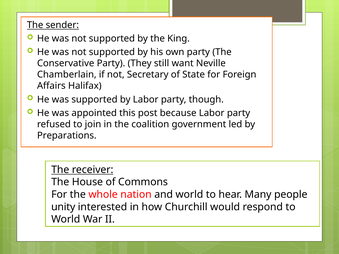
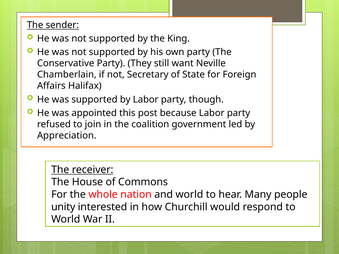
Preparations: Preparations -> Appreciation
